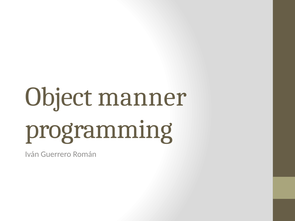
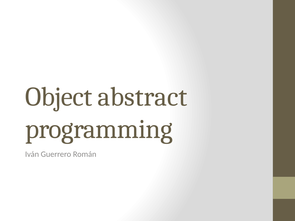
manner: manner -> abstract
